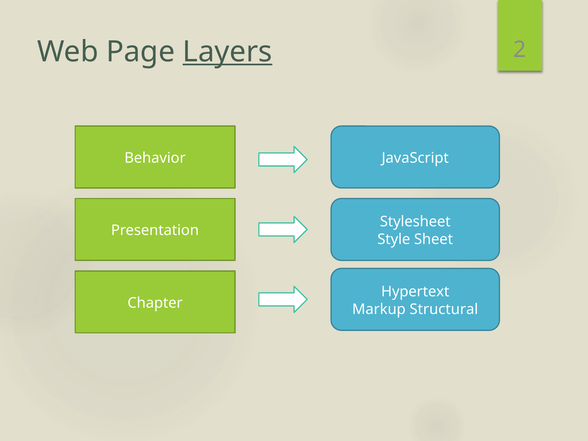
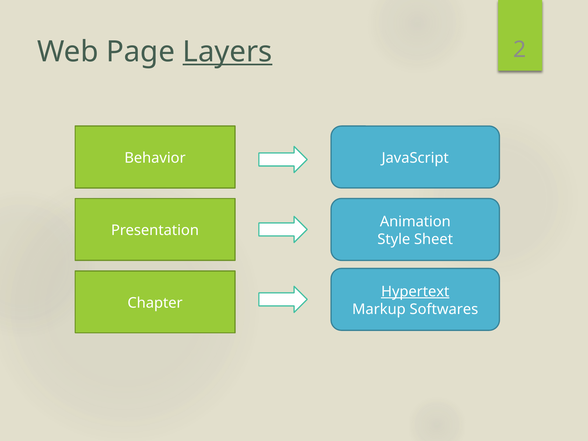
Stylesheet: Stylesheet -> Animation
Hypertext underline: none -> present
Structural: Structural -> Softwares
